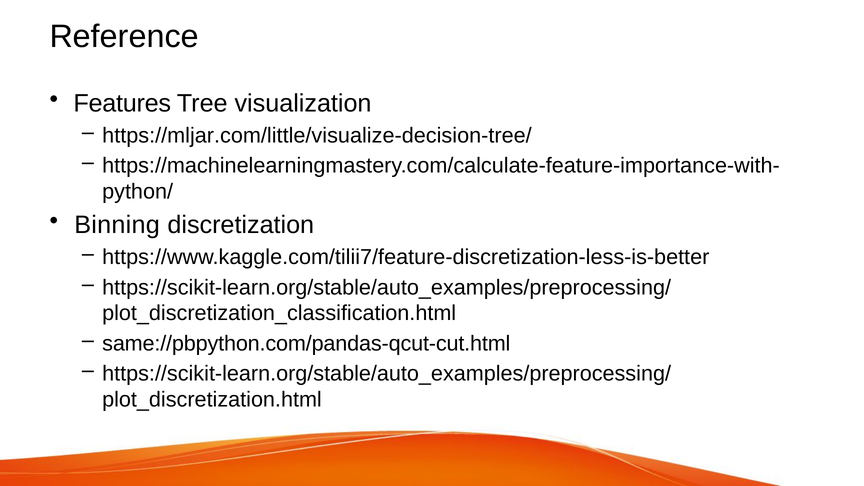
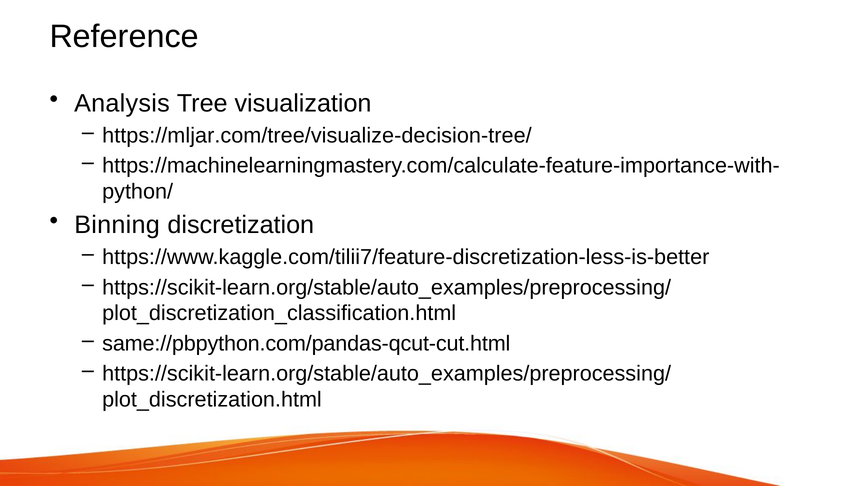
Features: Features -> Analysis
https://mljar.com/little/visualize-decision-tree/: https://mljar.com/little/visualize-decision-tree/ -> https://mljar.com/tree/visualize-decision-tree/
